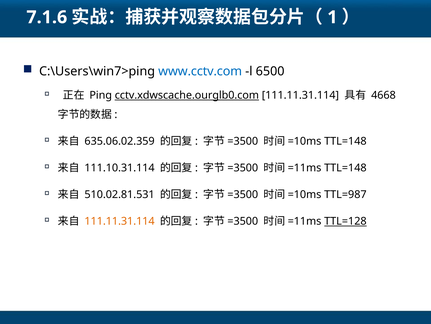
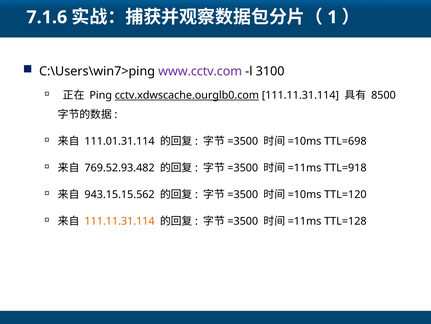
www.cctv.com colour: blue -> purple
6500: 6500 -> 3100
4668: 4668 -> 8500
635.06.02.359: 635.06.02.359 -> 111.01.31.114
TTL=148 at (345, 141): TTL=148 -> TTL=698
111.10.31.114: 111.10.31.114 -> 769.52.93.482
TTL=148 at (345, 168): TTL=148 -> TTL=918
510.02.81.531: 510.02.81.531 -> 943.15.15.562
TTL=987: TTL=987 -> TTL=120
TTL=128 underline: present -> none
